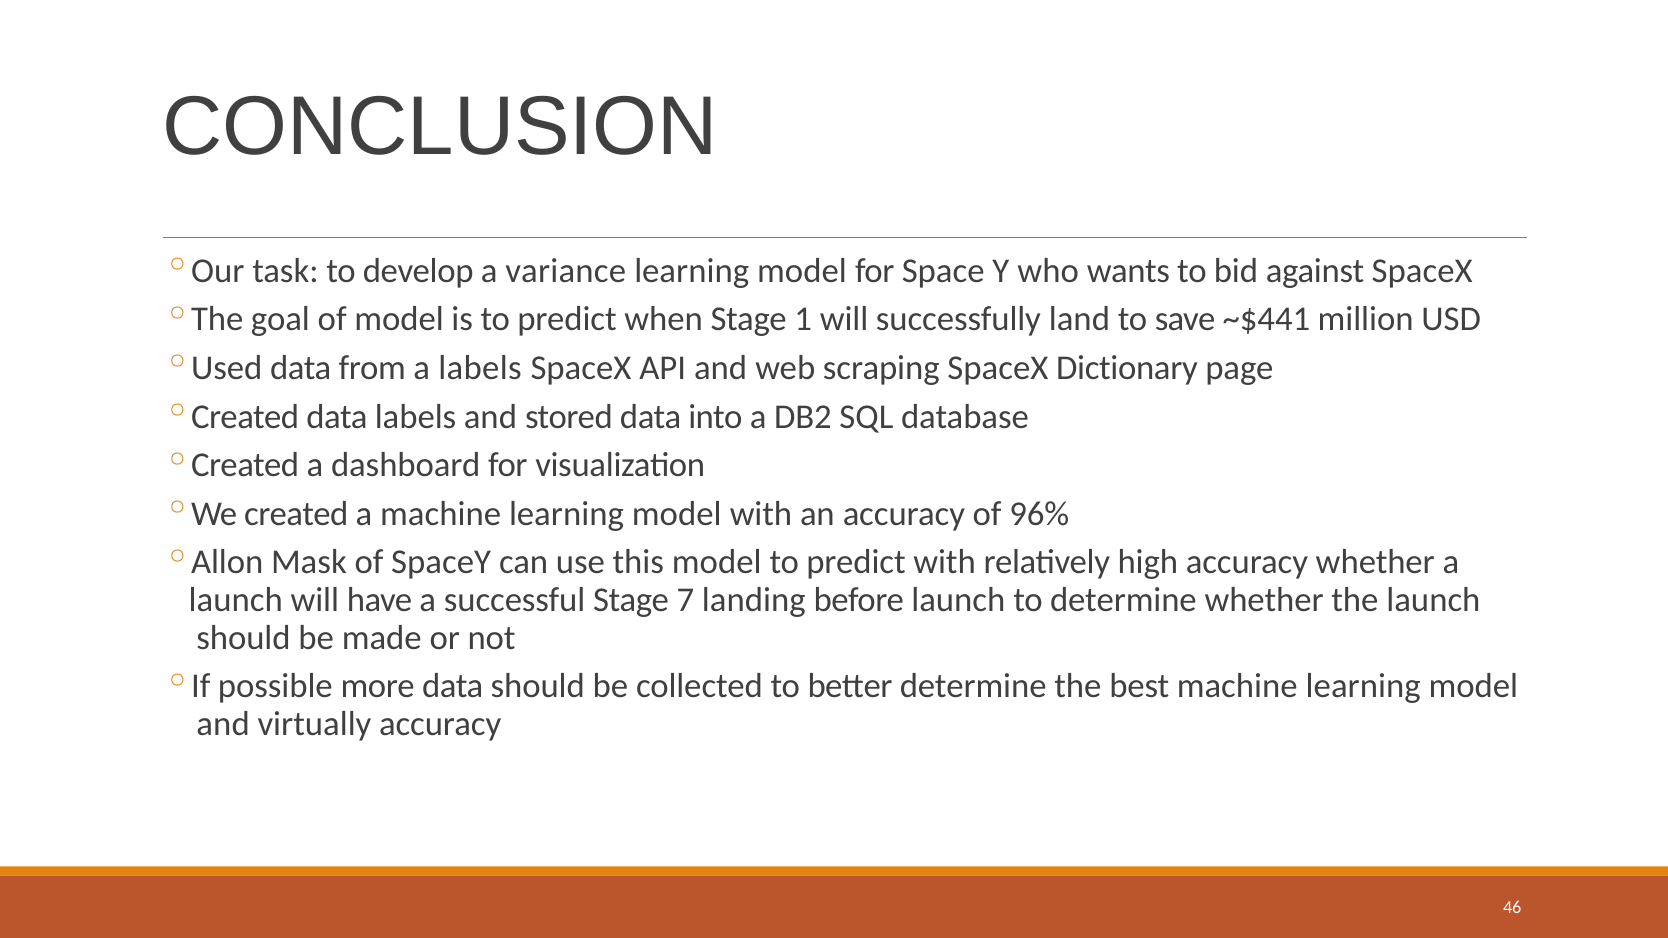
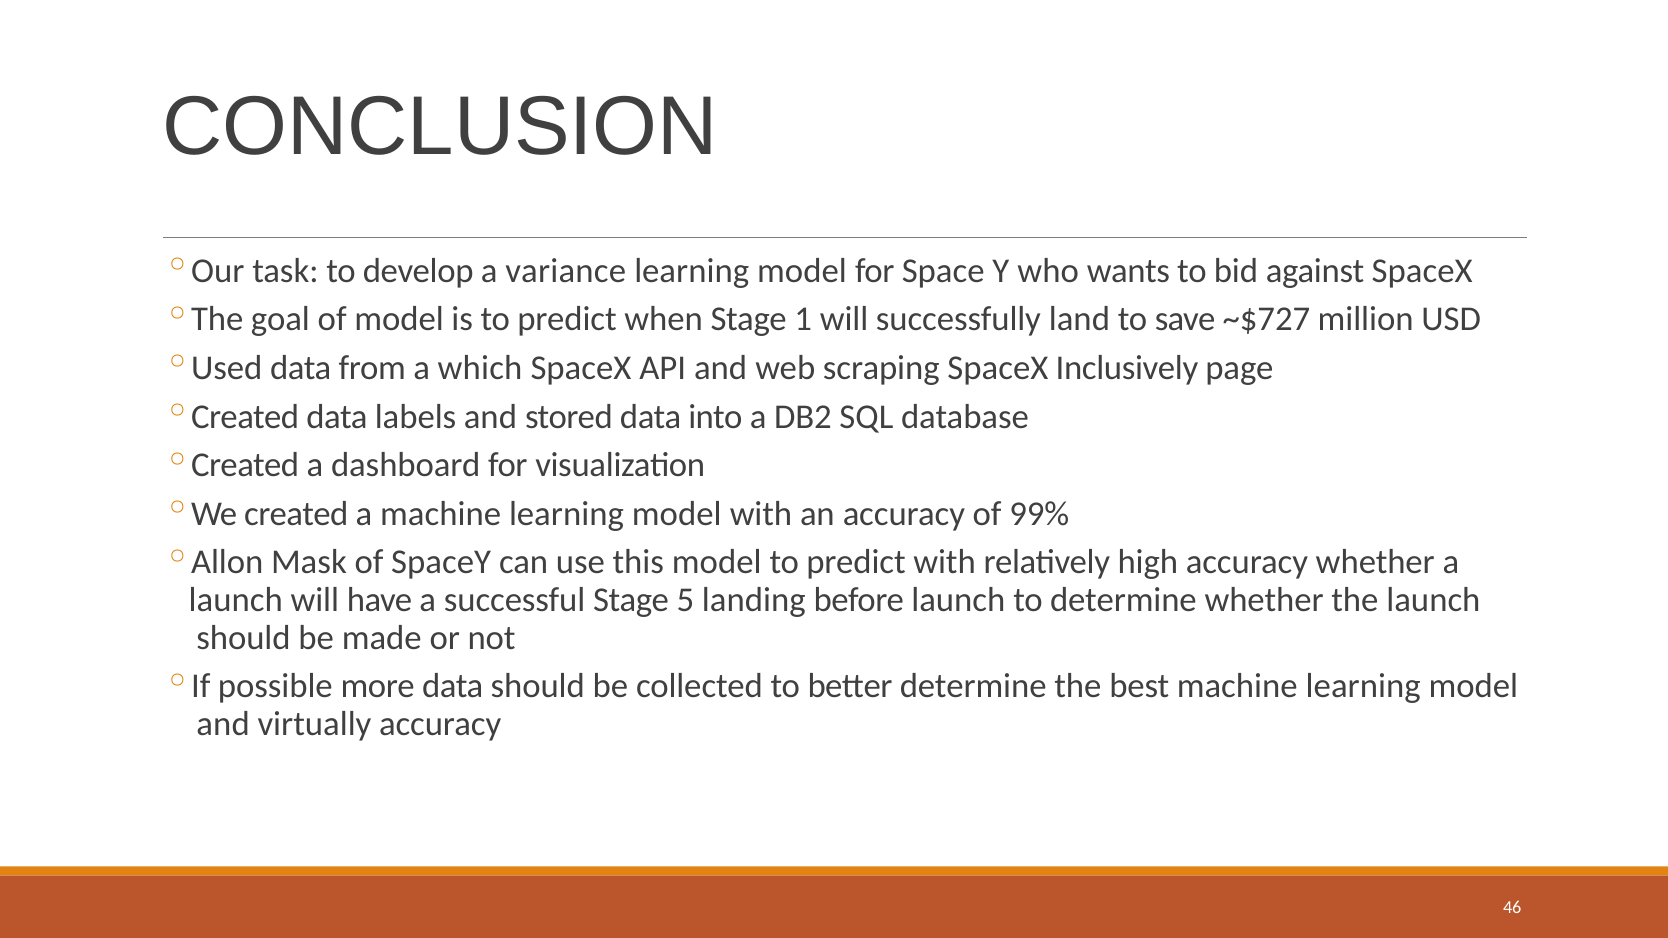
~$441: ~$441 -> ~$727
a labels: labels -> which
Dictionary: Dictionary -> Inclusively
96%: 96% -> 99%
7: 7 -> 5
